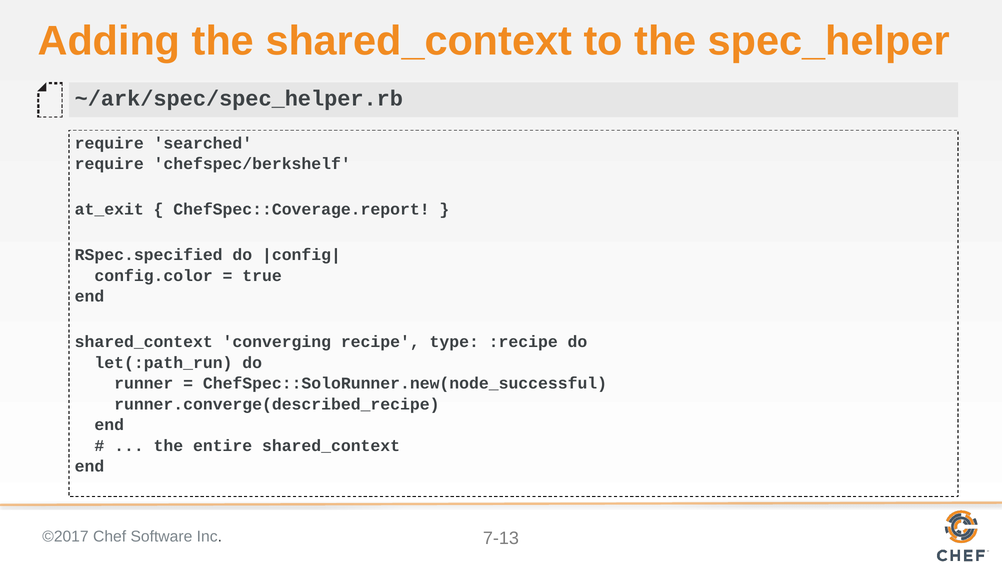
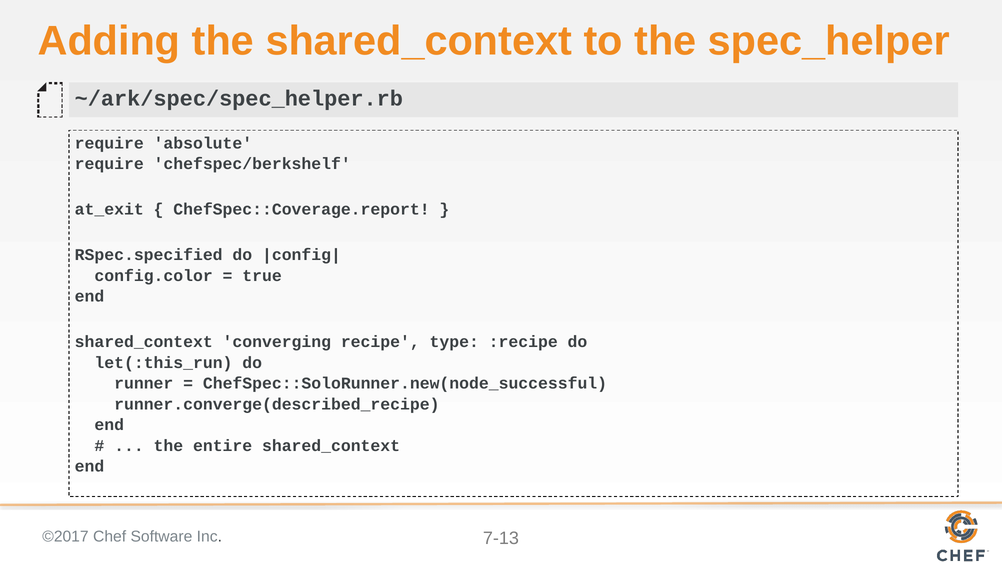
searched: searched -> absolute
let(:path_run: let(:path_run -> let(:this_run
